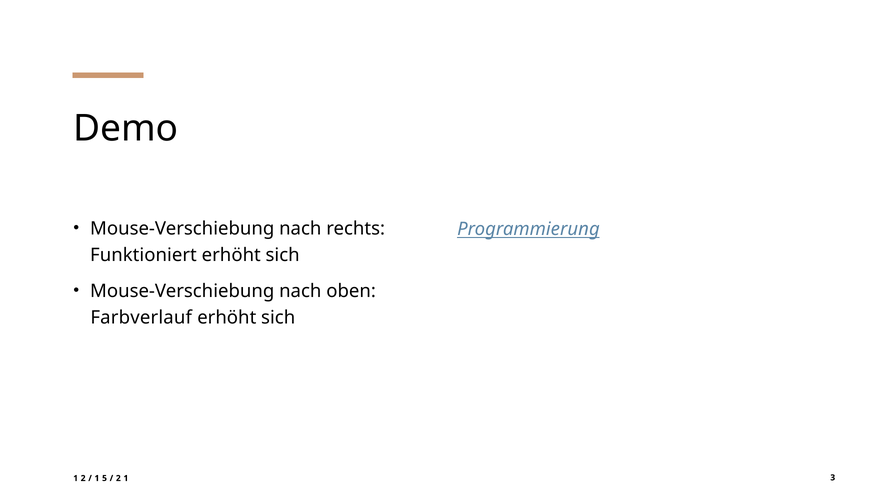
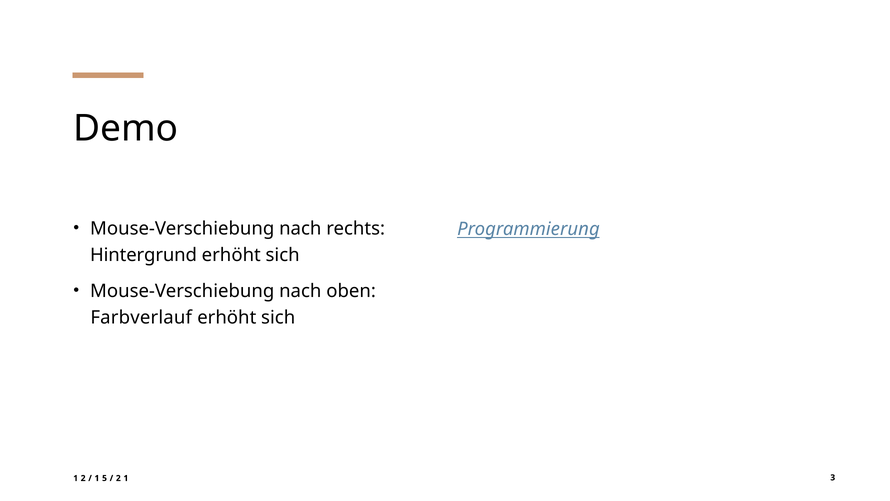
Funktioniert: Funktioniert -> Hintergrund
